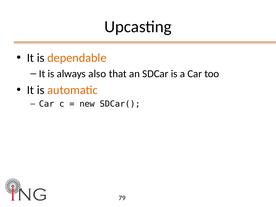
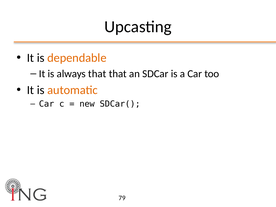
always also: also -> that
